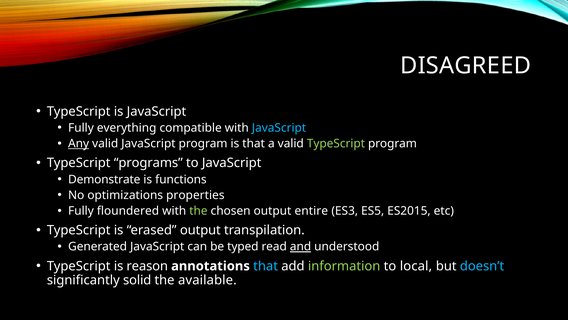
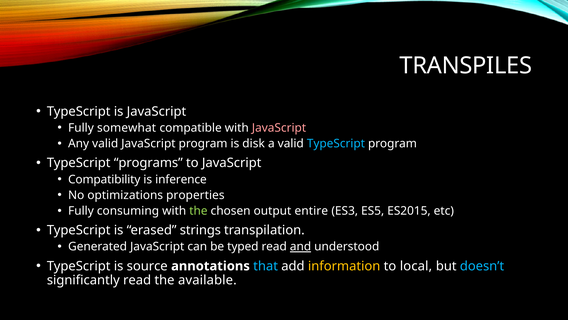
DISAGREED: DISAGREED -> TRANSPILES
everything: everything -> somewhat
JavaScript at (279, 128) colour: light blue -> pink
Any underline: present -> none
is that: that -> disk
TypeScript at (336, 143) colour: light green -> light blue
Demonstrate: Demonstrate -> Compatibility
functions: functions -> inference
floundered: floundered -> consuming
erased output: output -> strings
reason: reason -> source
information colour: light green -> yellow
significantly solid: solid -> read
